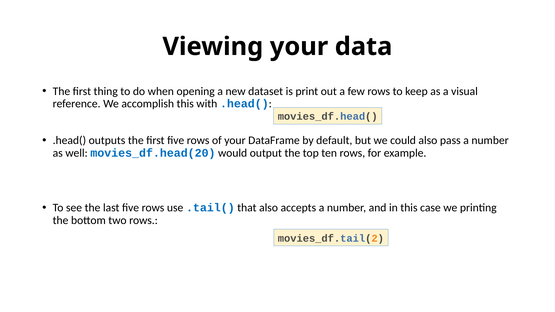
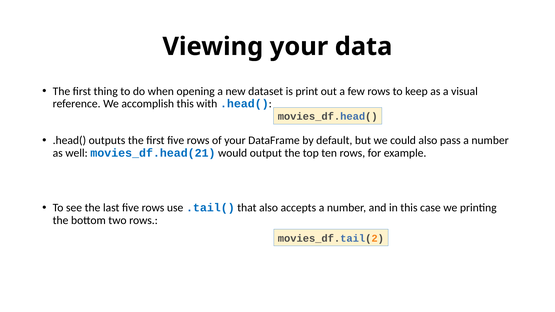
movies_df.head(20: movies_df.head(20 -> movies_df.head(21
